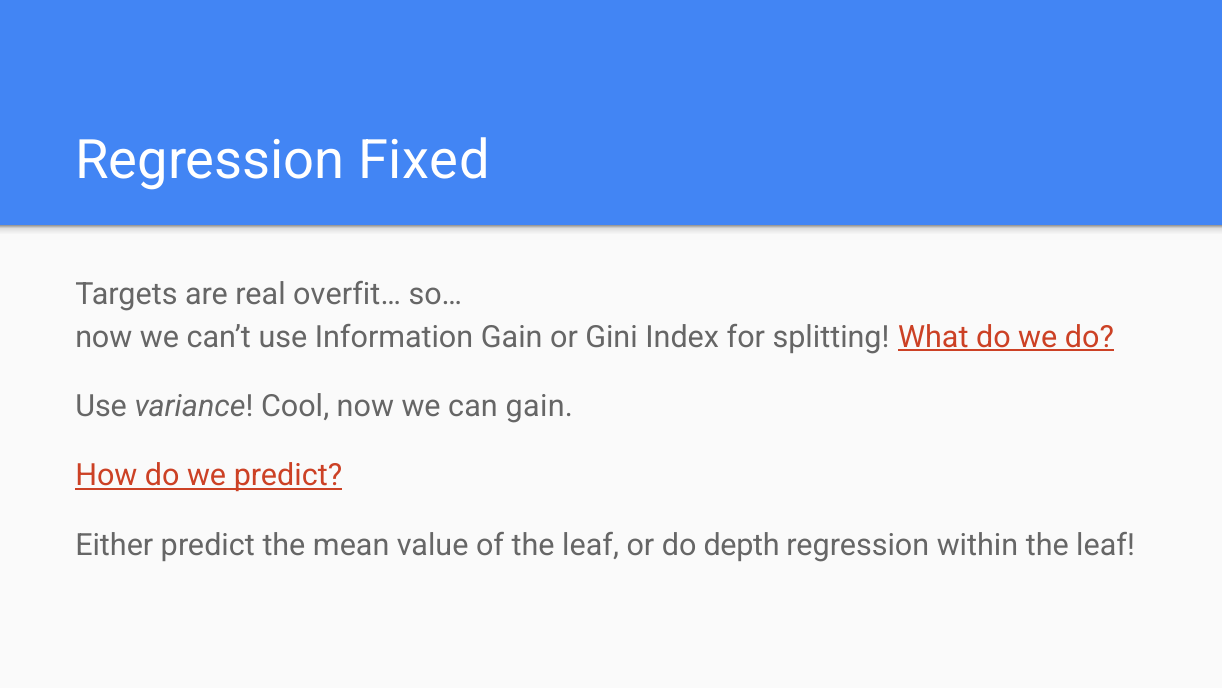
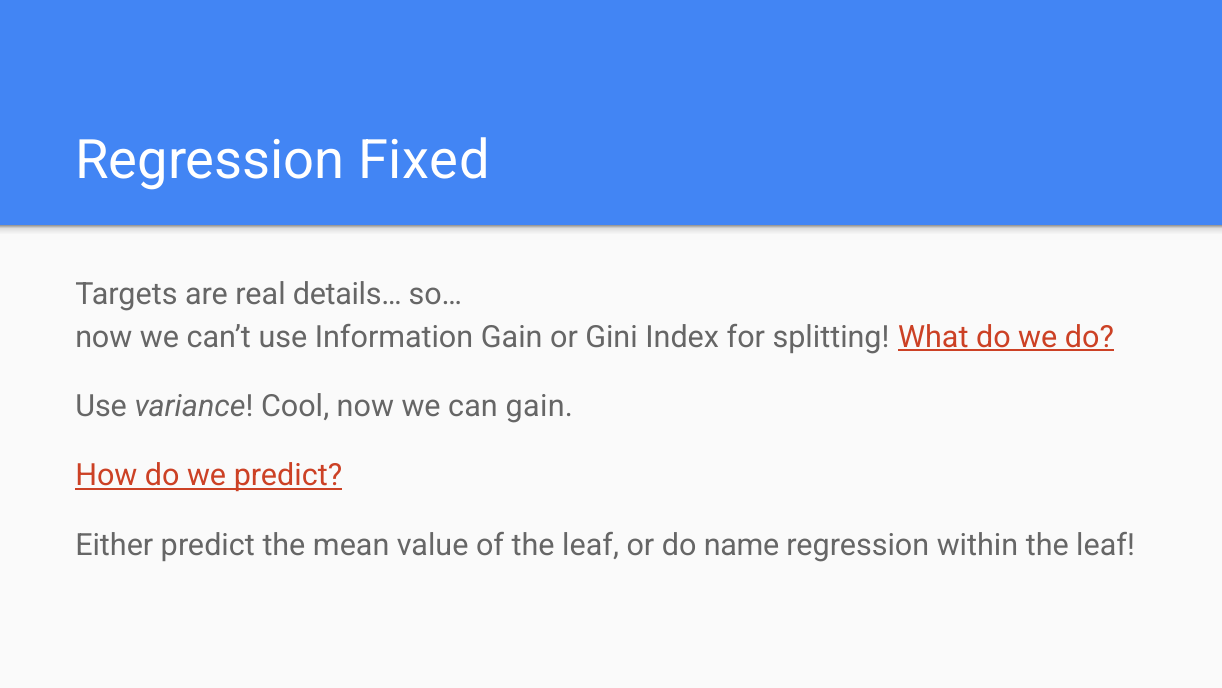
overfit…: overfit… -> details…
depth: depth -> name
